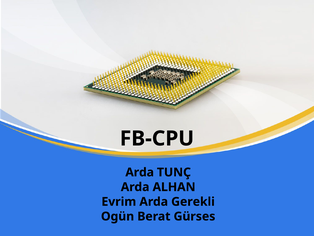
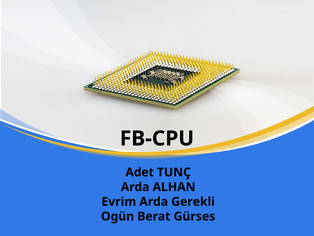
Arda at (140, 172): Arda -> Adet
